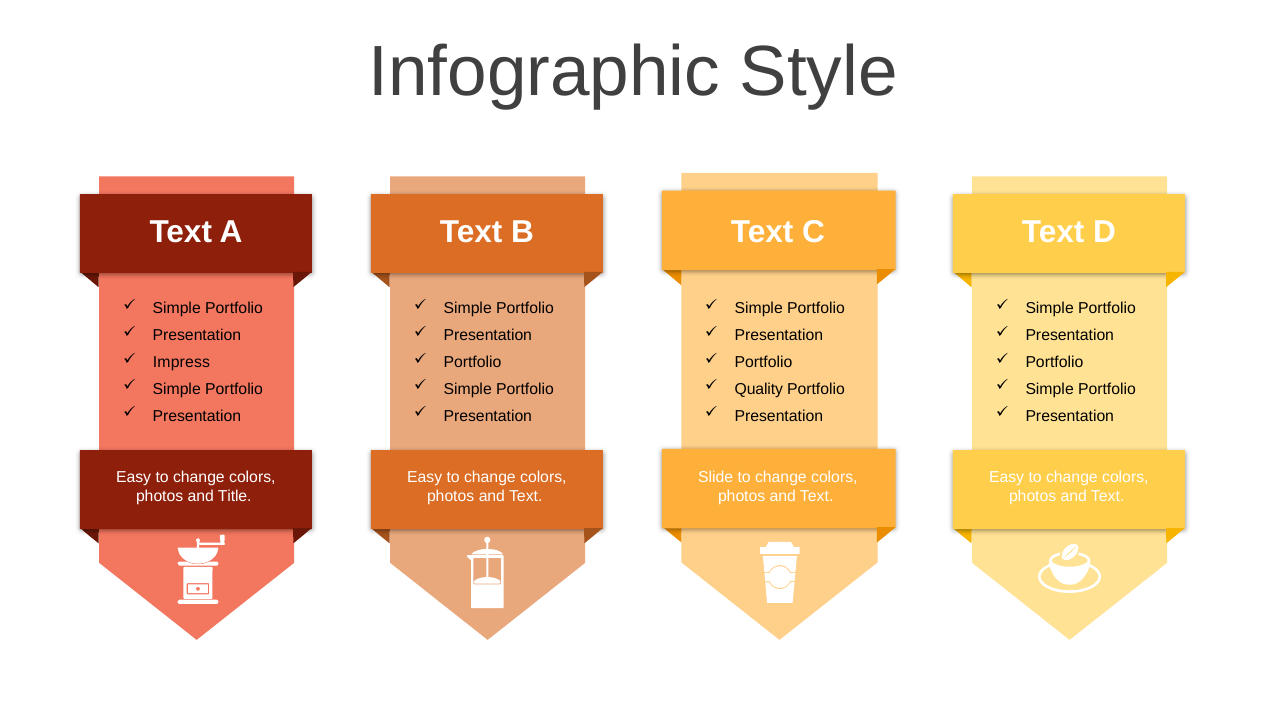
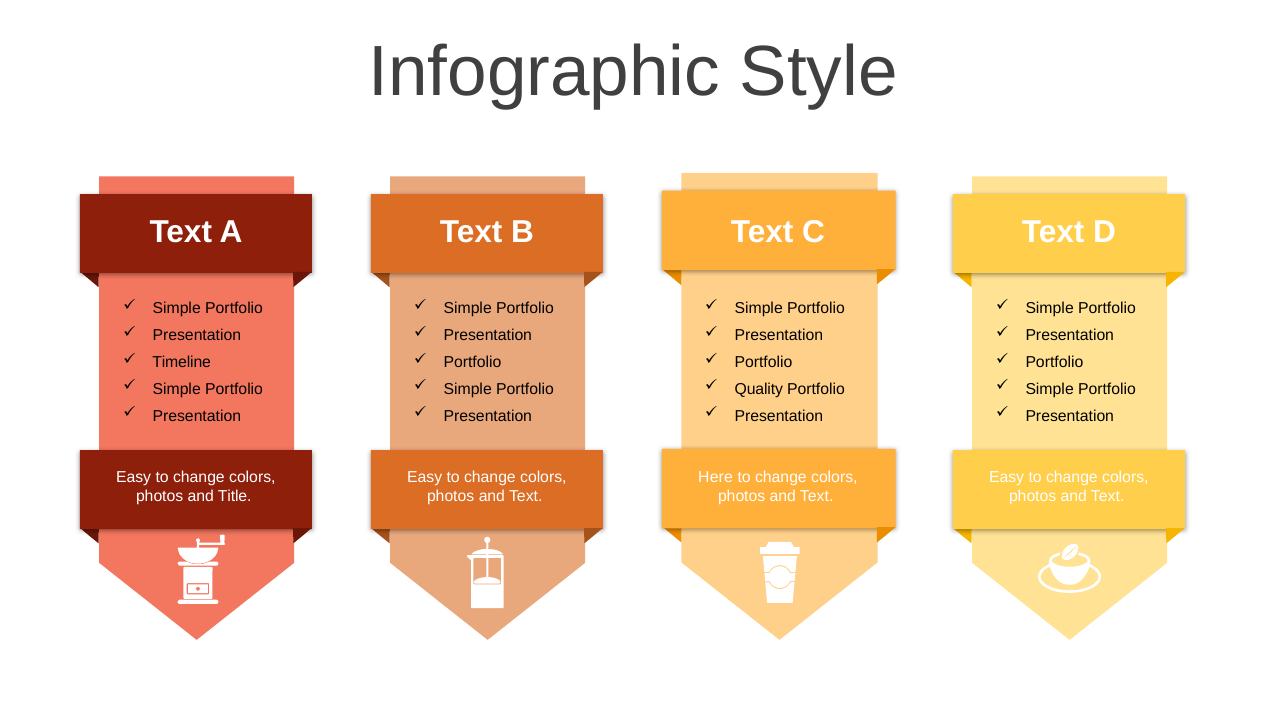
Impress: Impress -> Timeline
Slide: Slide -> Here
